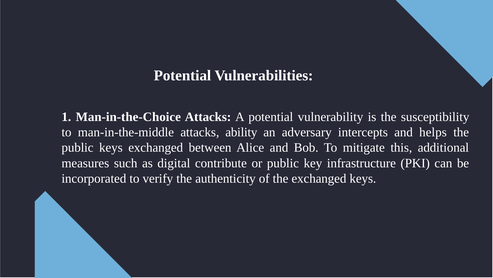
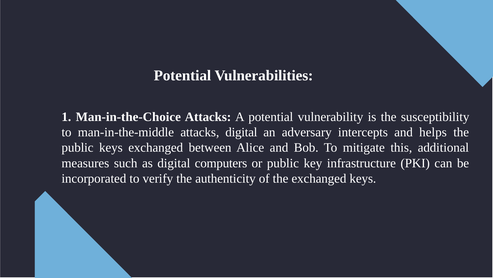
attacks ability: ability -> digital
contribute: contribute -> computers
